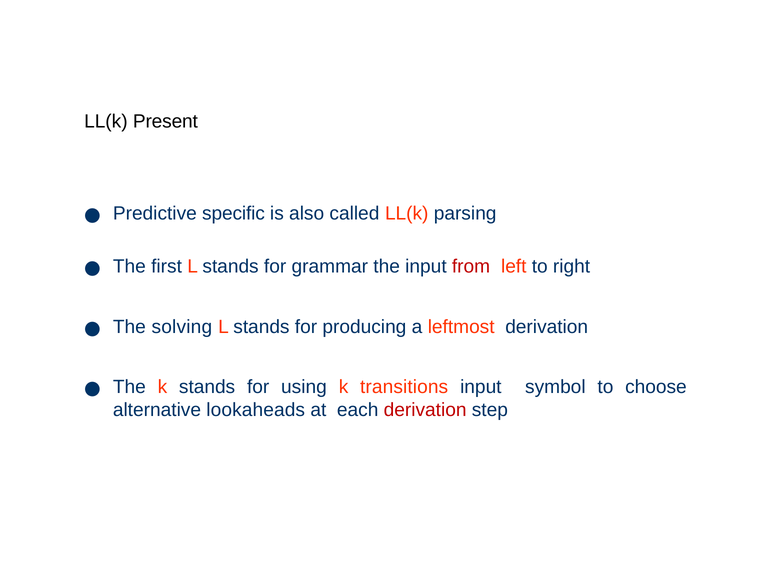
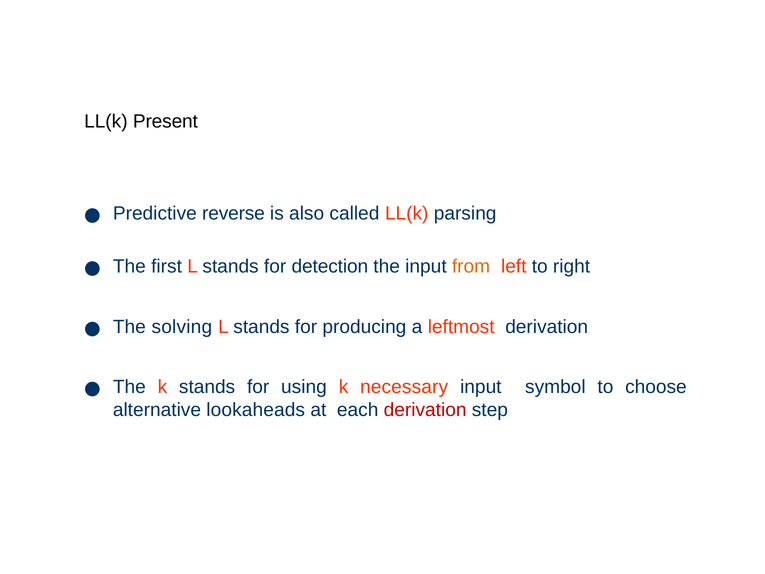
specific: specific -> reverse
grammar: grammar -> detection
from colour: red -> orange
transitions: transitions -> necessary
